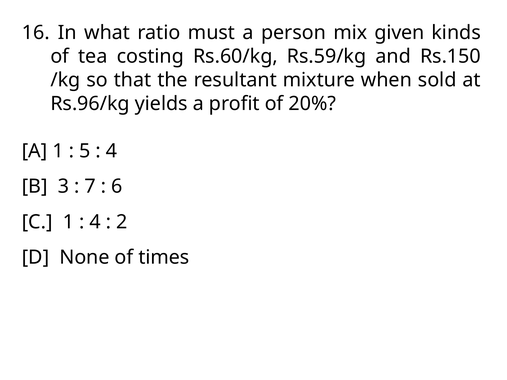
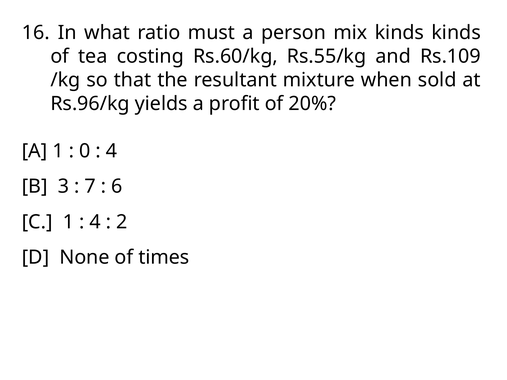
mix given: given -> kinds
Rs.59/kg: Rs.59/kg -> Rs.55/kg
Rs.150: Rs.150 -> Rs.109
5: 5 -> 0
